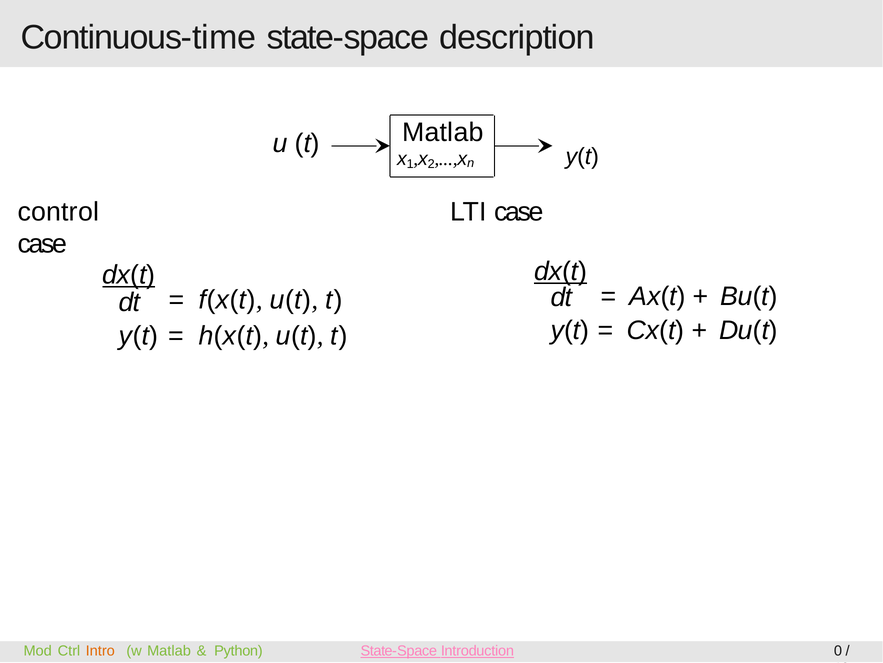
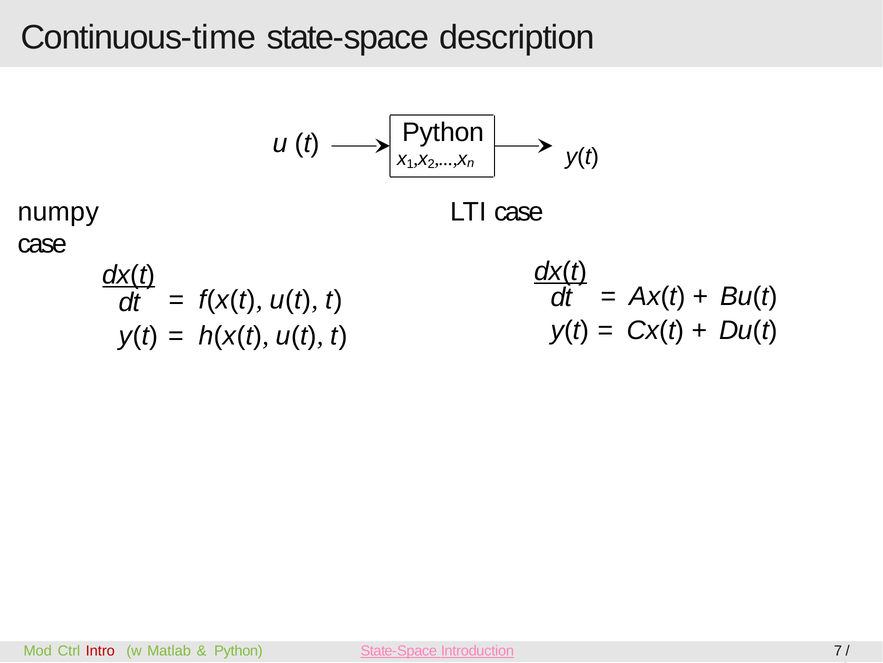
t Matlab: Matlab -> Python
control: control -> numpy
Intro colour: orange -> red
0: 0 -> 7
